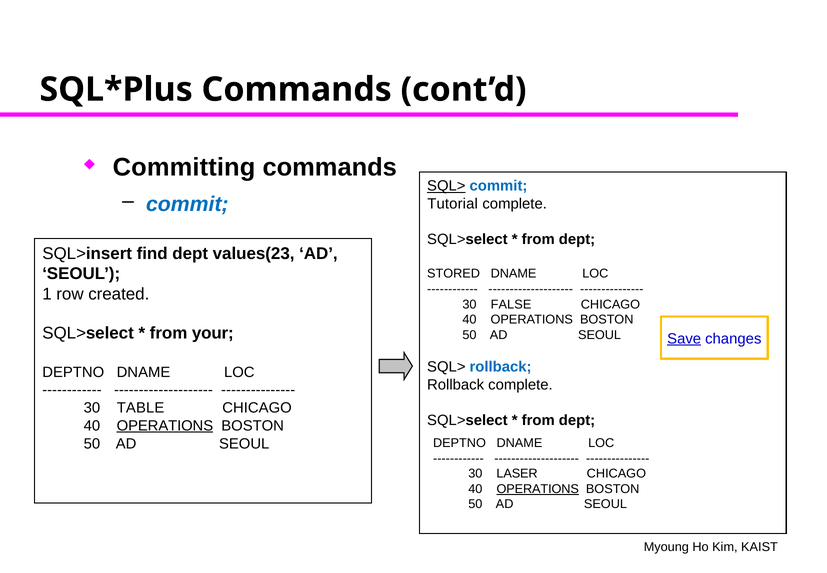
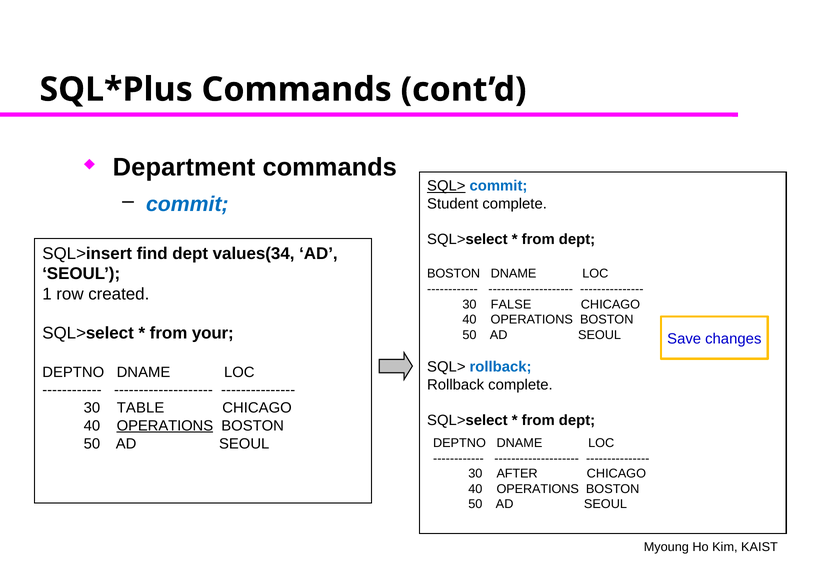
Committing: Committing -> Department
Tutorial: Tutorial -> Student
values(23: values(23 -> values(34
STORED at (454, 274): STORED -> BOSTON
Save underline: present -> none
LASER: LASER -> AFTER
OPERATIONS at (538, 489) underline: present -> none
